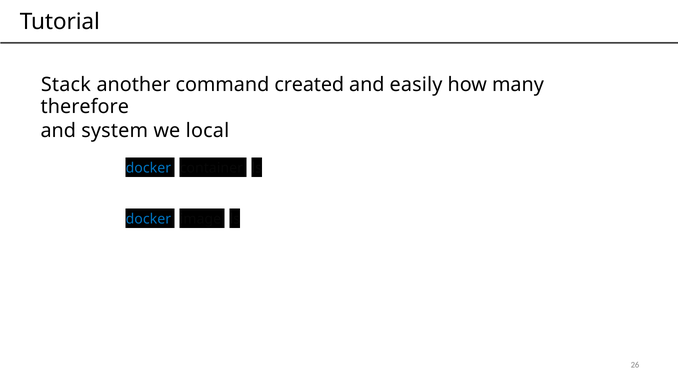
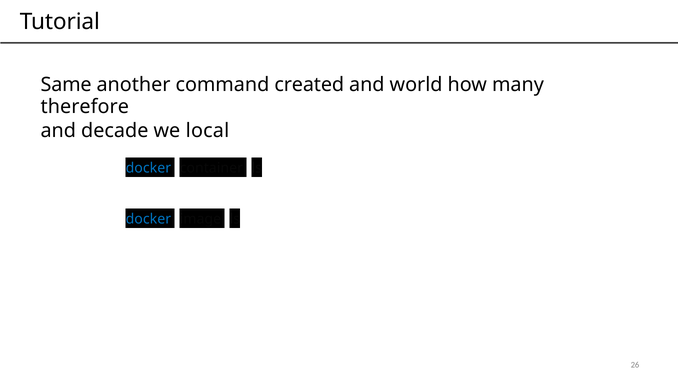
Stack: Stack -> Same
easily: easily -> world
system: system -> decade
